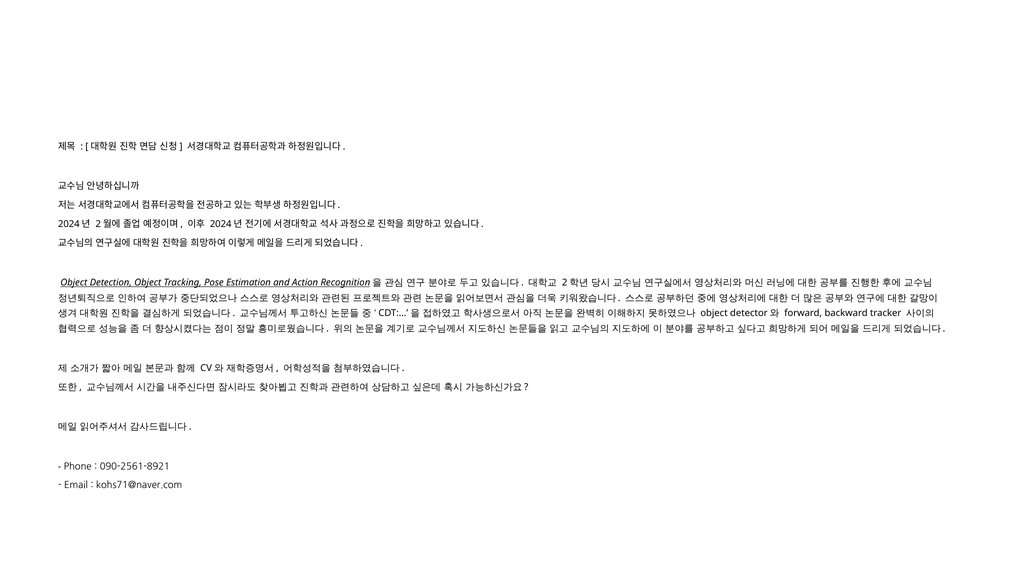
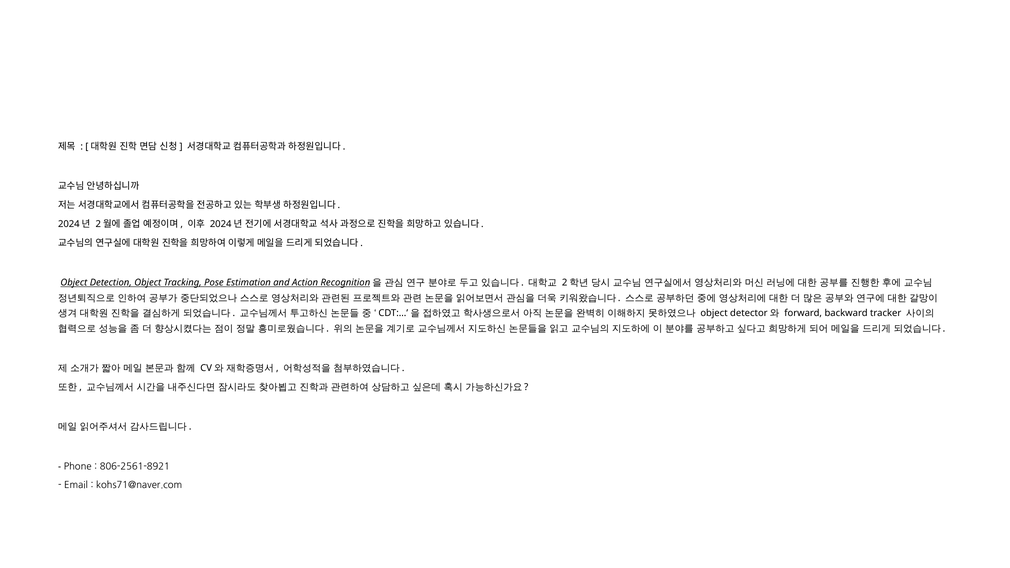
090-2561-8921: 090-2561-8921 -> 806-2561-8921
